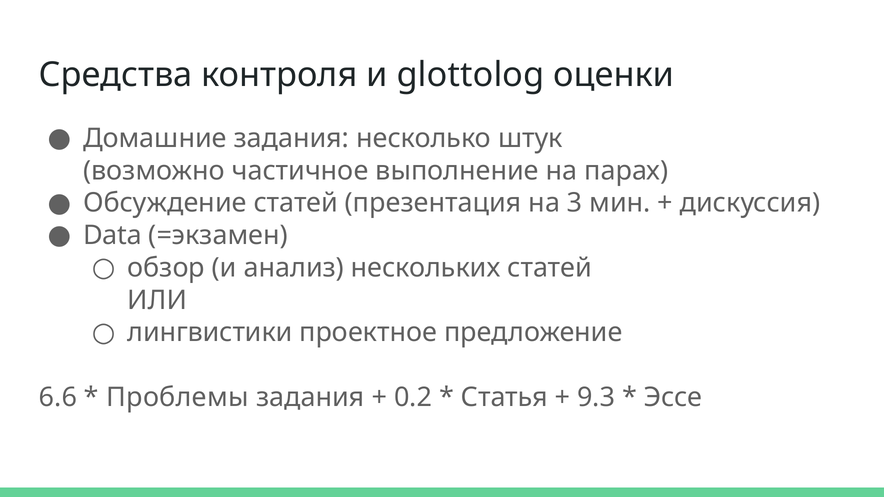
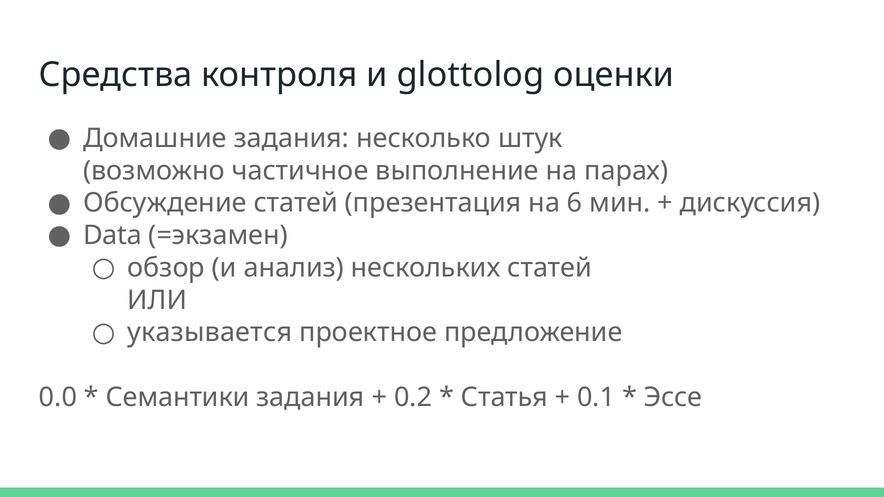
3: 3 -> 6
лингвистики: лингвистики -> указывается
6.6: 6.6 -> 0.0
Проблемы: Проблемы -> Семантики
9.3: 9.3 -> 0.1
